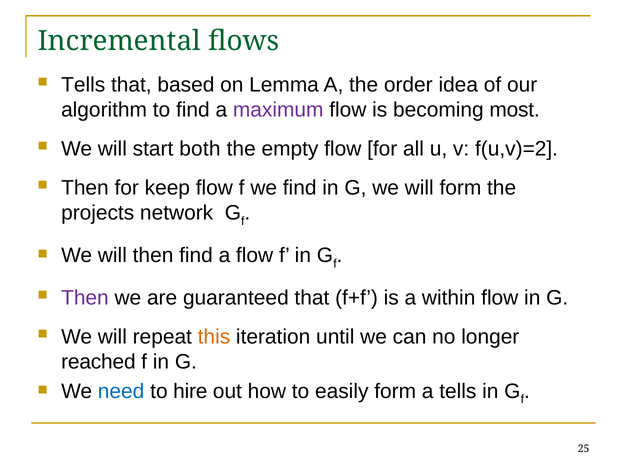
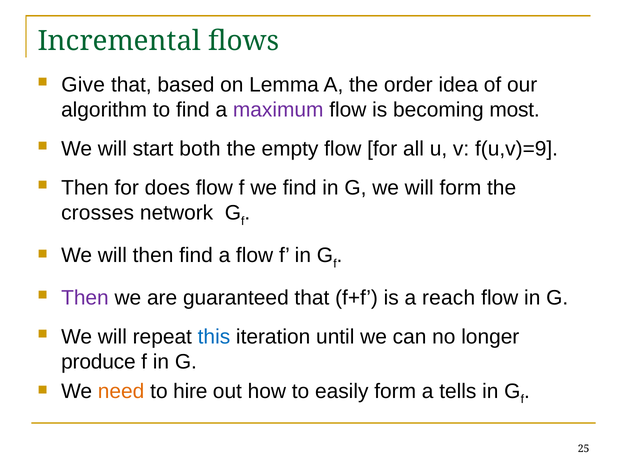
Tells at (83, 85): Tells -> Give
f(u,v)=2: f(u,v)=2 -> f(u,v)=9
keep: keep -> does
projects: projects -> crosses
within: within -> reach
this colour: orange -> blue
reached: reached -> produce
need colour: blue -> orange
